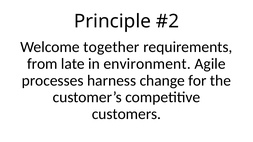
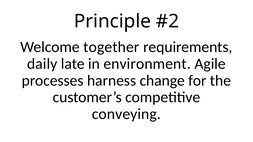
from: from -> daily
customers: customers -> conveying
